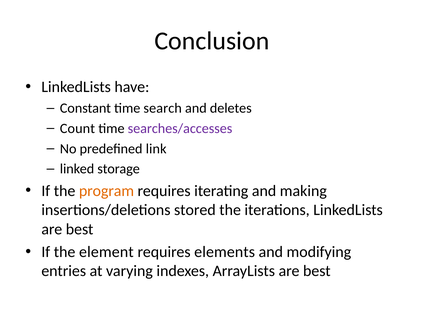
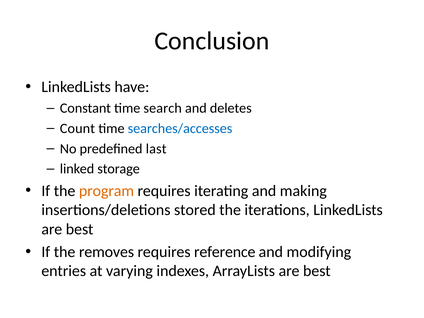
searches/accesses colour: purple -> blue
link: link -> last
element: element -> removes
elements: elements -> reference
